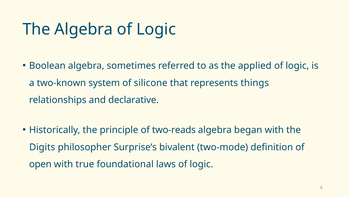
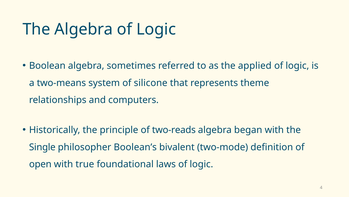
two-known: two-known -> two-means
things: things -> theme
declarative: declarative -> computers
Digits: Digits -> Single
Surprise’s: Surprise’s -> Boolean’s
